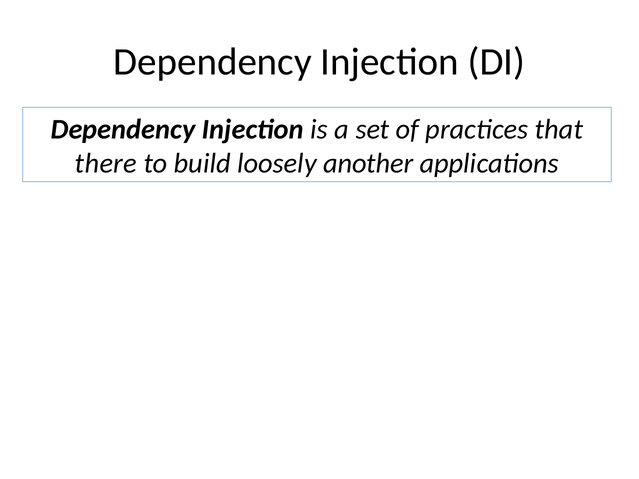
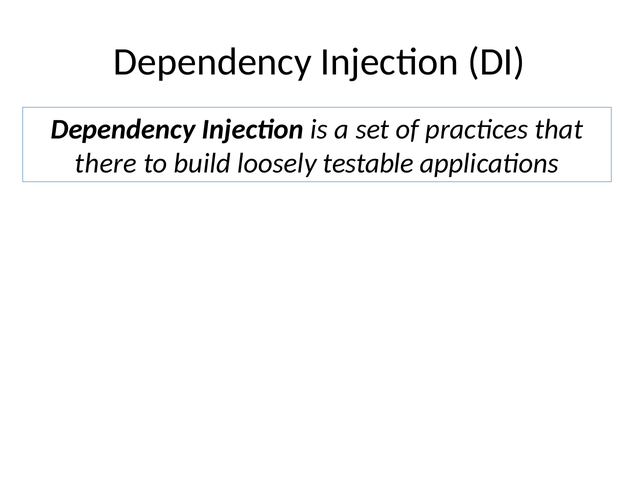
another: another -> testable
